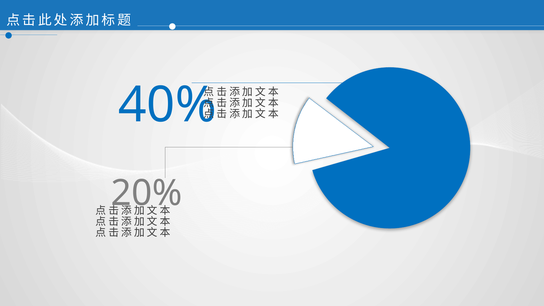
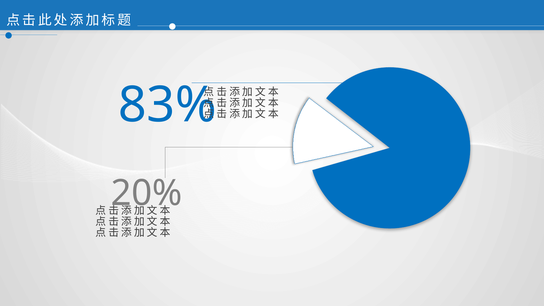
40%: 40% -> 83%
